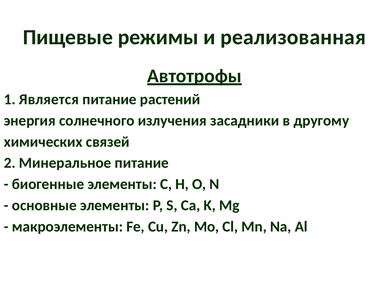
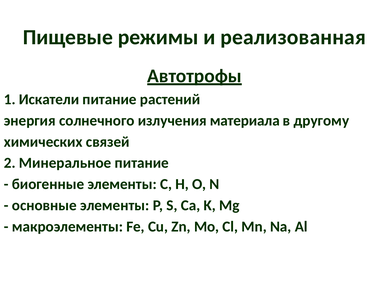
Является: Является -> Искатели
засадники: засадники -> материала
